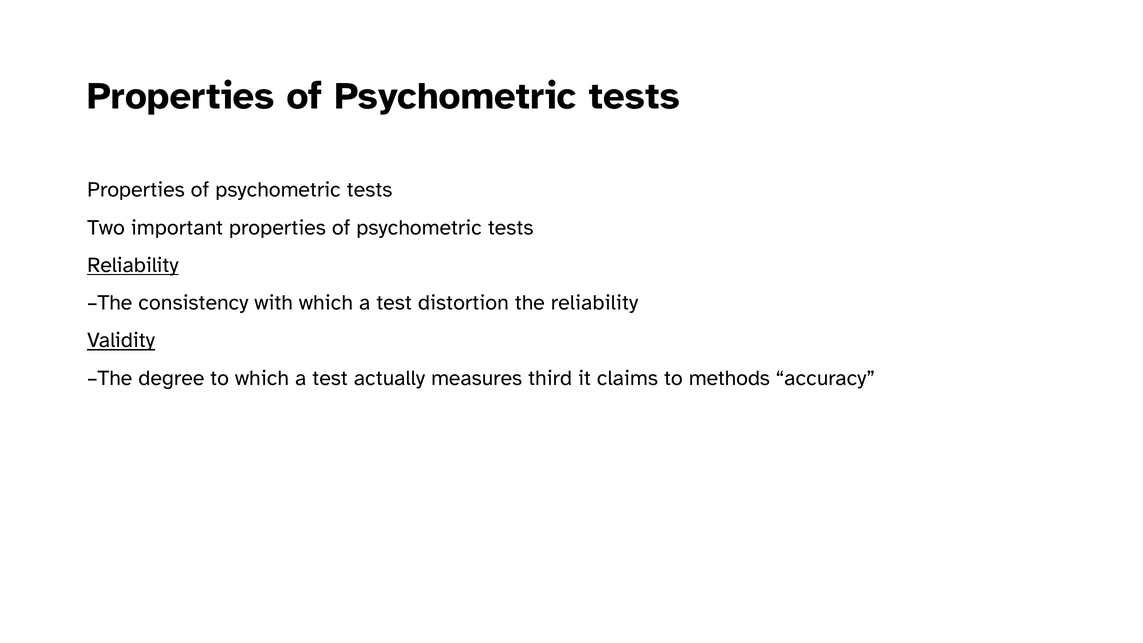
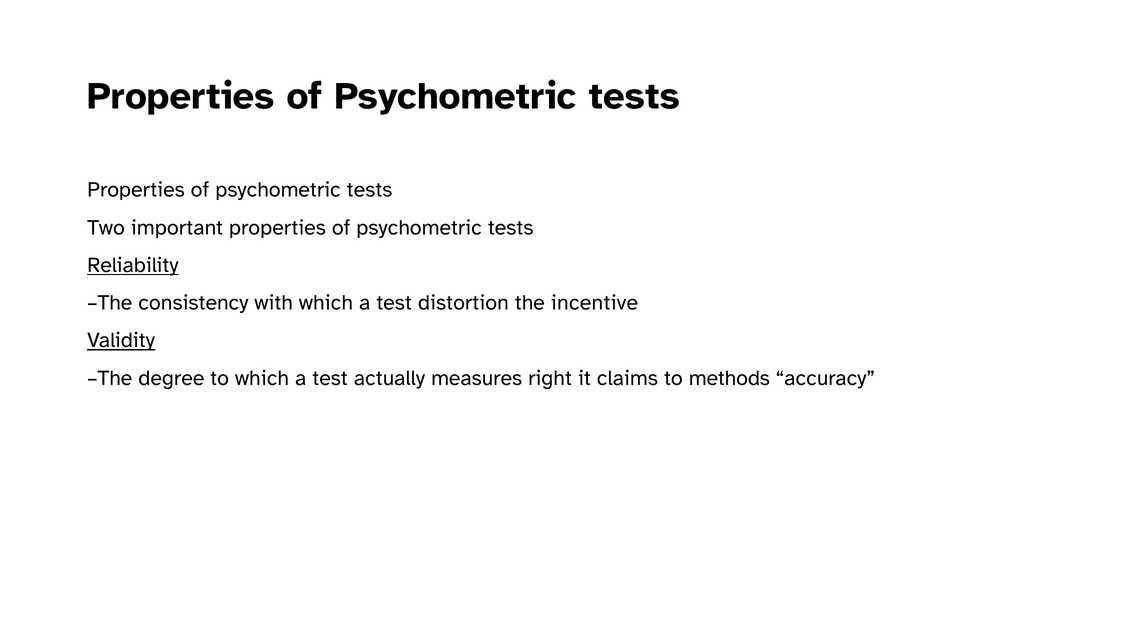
the reliability: reliability -> incentive
third: third -> right
